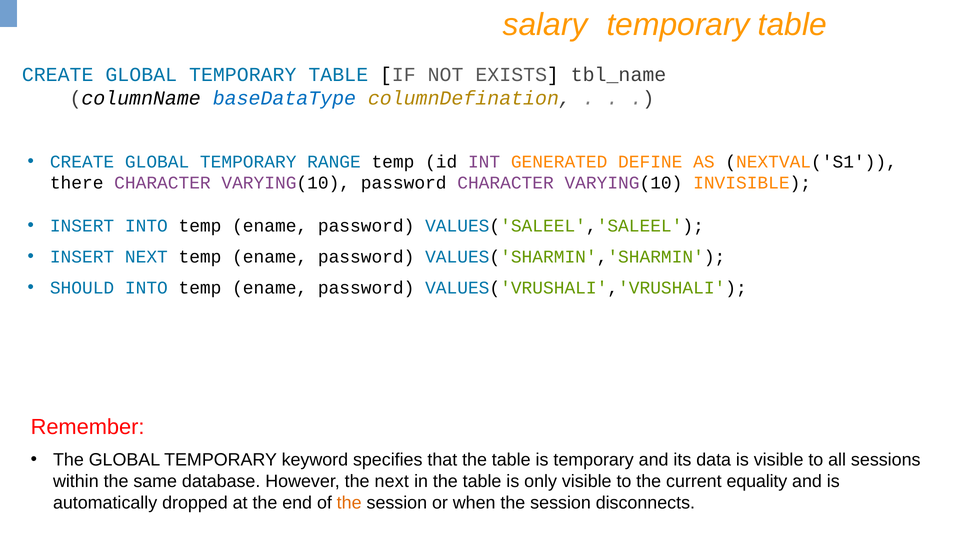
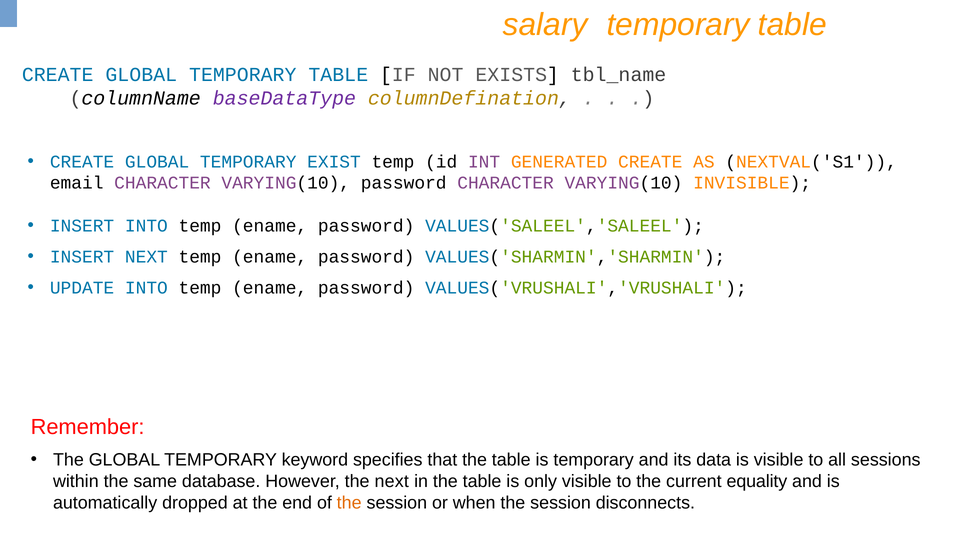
baseDataType colour: blue -> purple
RANGE: RANGE -> EXIST
GENERATED DEFINE: DEFINE -> CREATE
there: there -> email
SHOULD: SHOULD -> UPDATE
